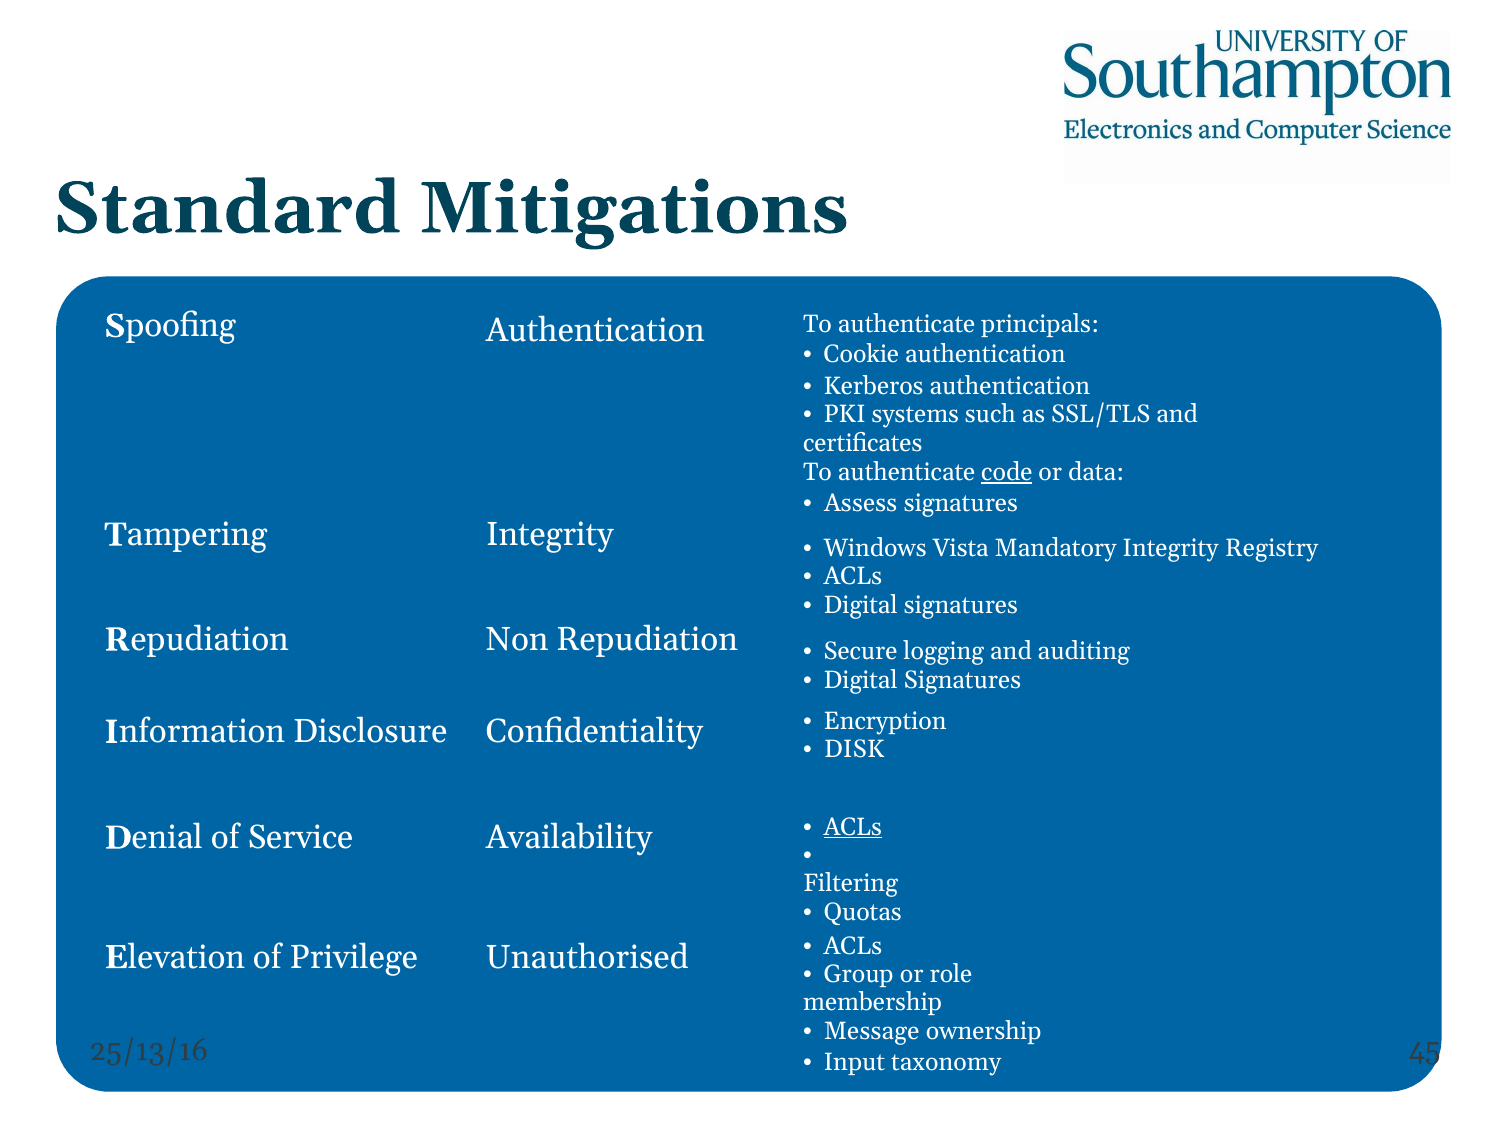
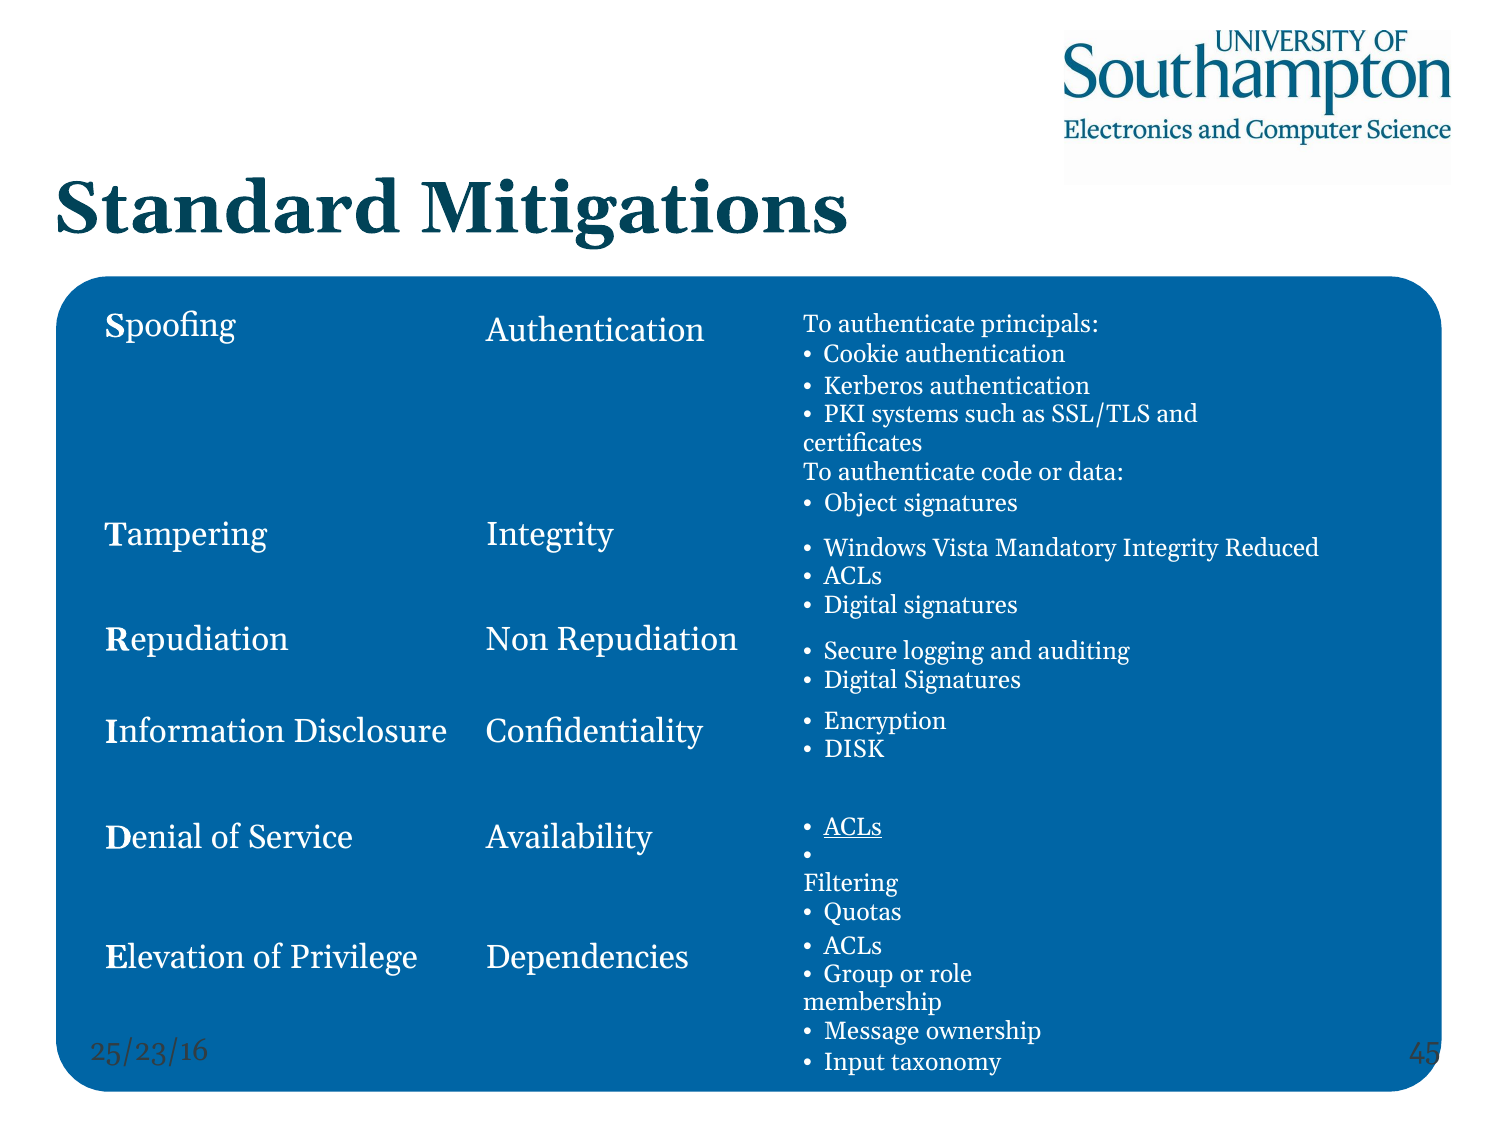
code underline: present -> none
Assess: Assess -> Object
Registry: Registry -> Reduced
Unauthorised: Unauthorised -> Dependencies
25/13/16: 25/13/16 -> 25/23/16
